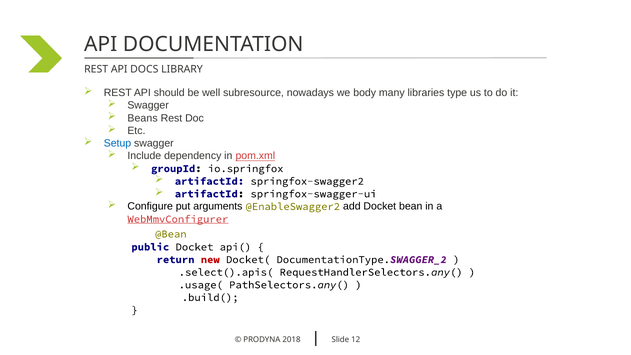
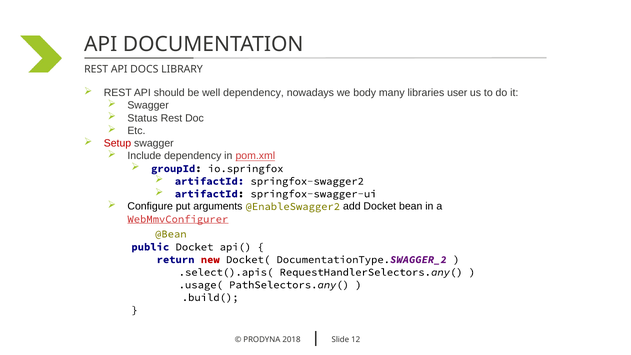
well subresource: subresource -> dependency
type: type -> user
Beans: Beans -> Status
Setup colour: blue -> red
